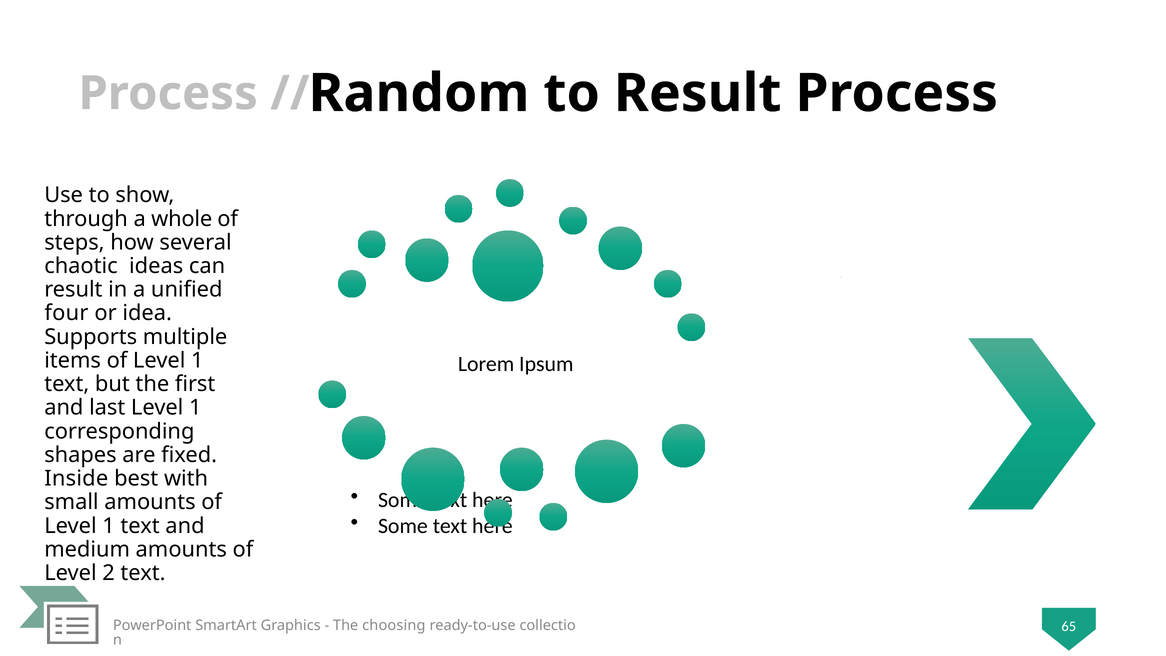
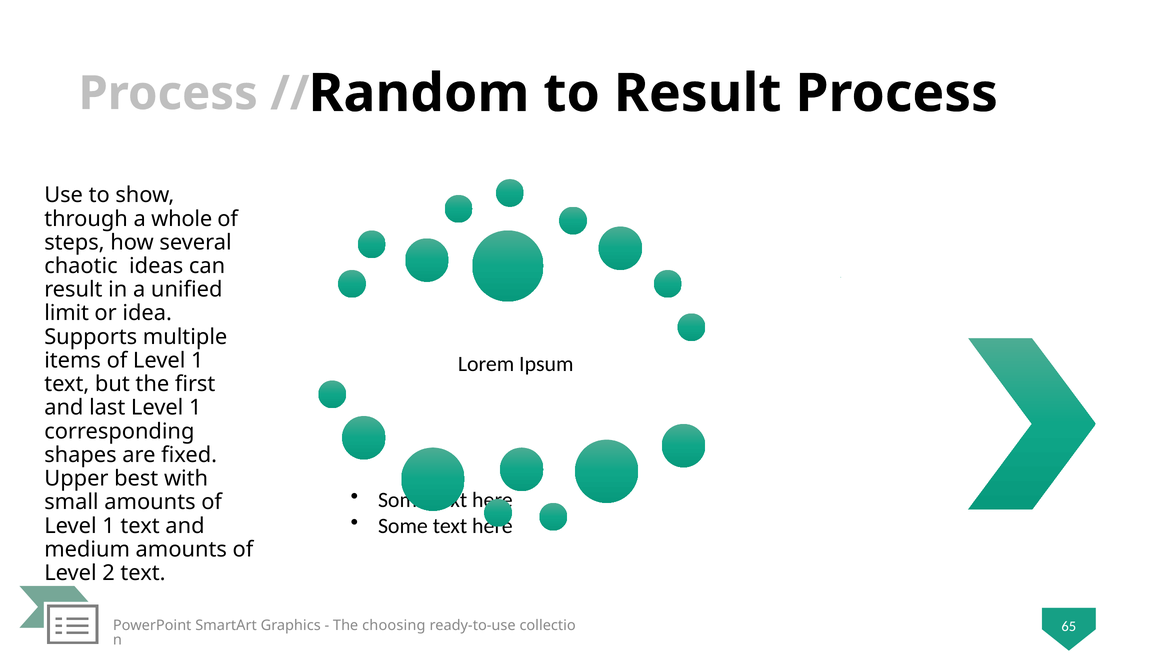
four: four -> limit
Inside: Inside -> Upper
